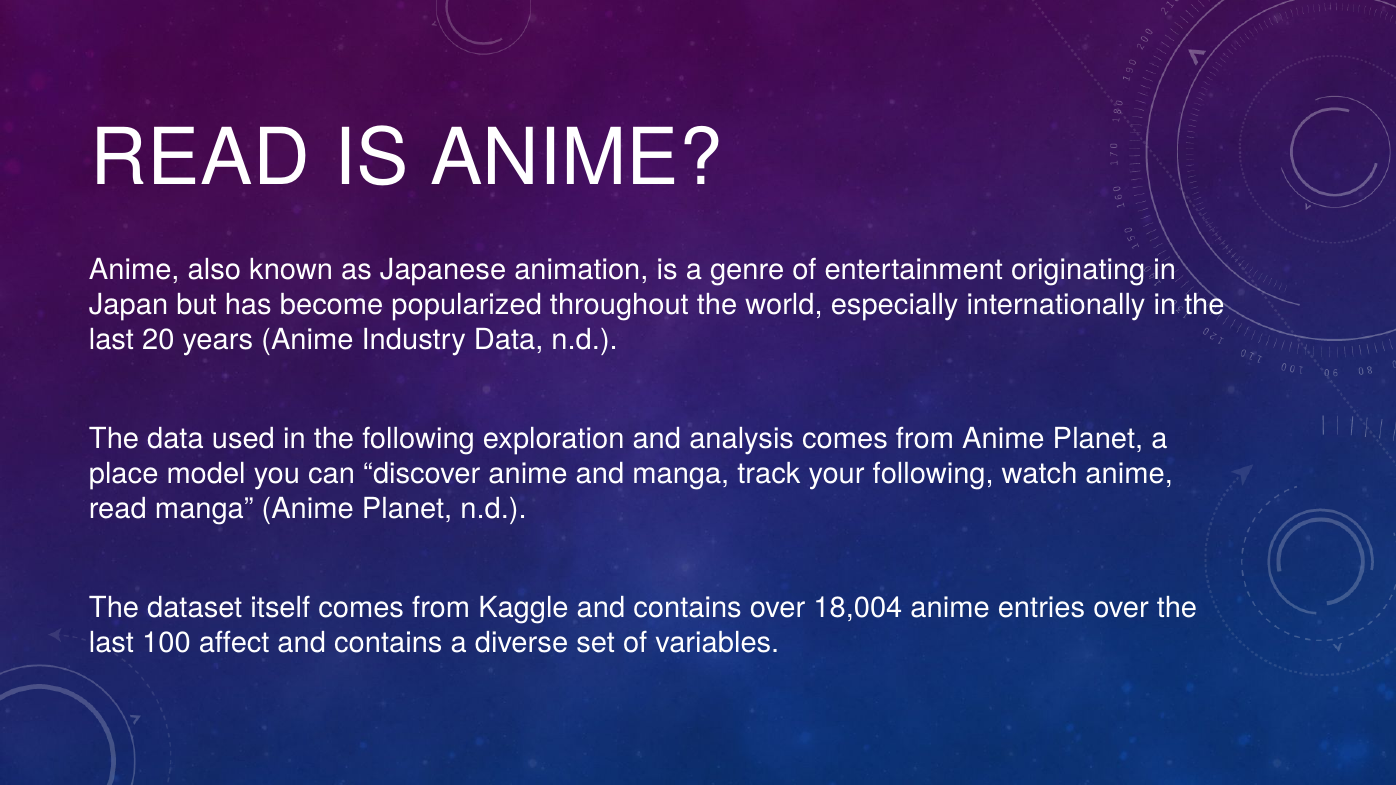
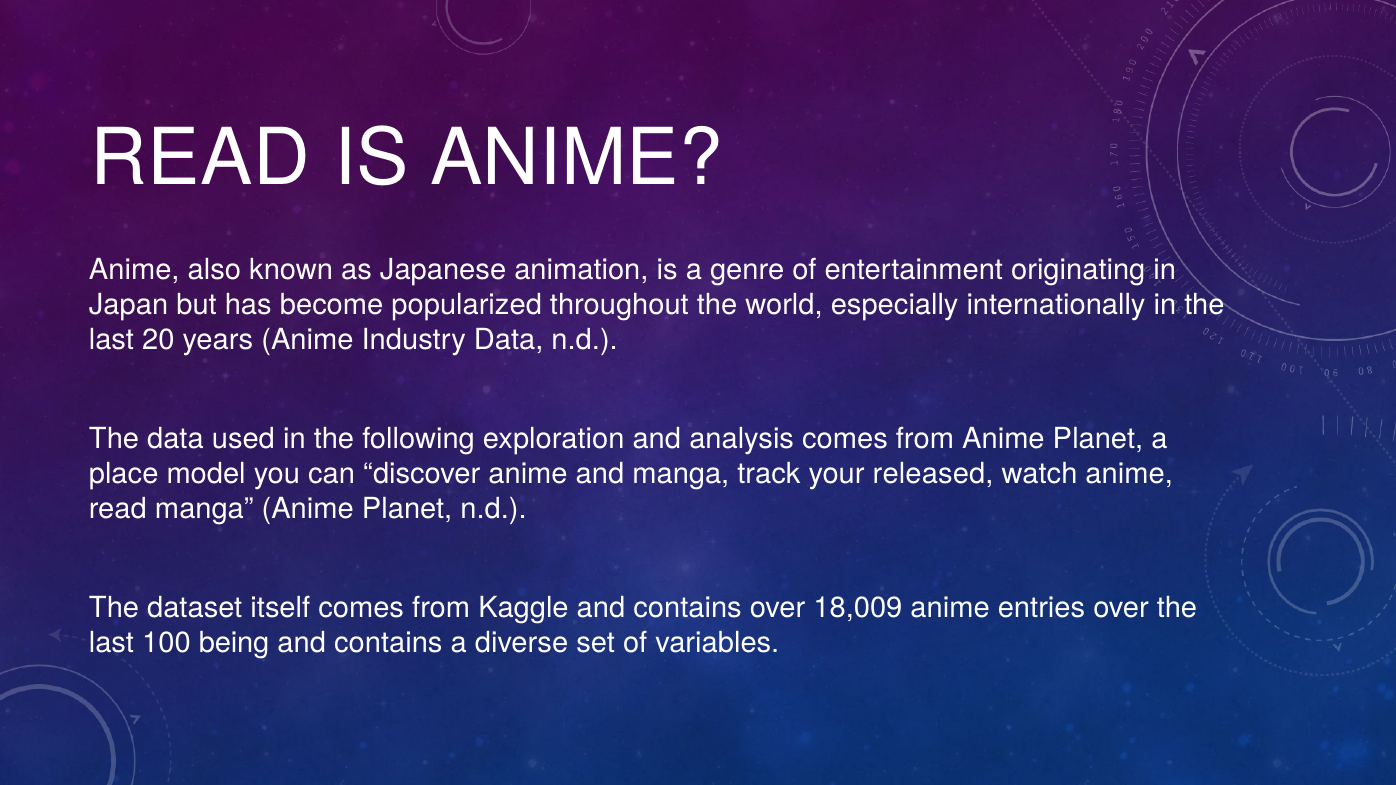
your following: following -> released
18,004: 18,004 -> 18,009
affect: affect -> being
